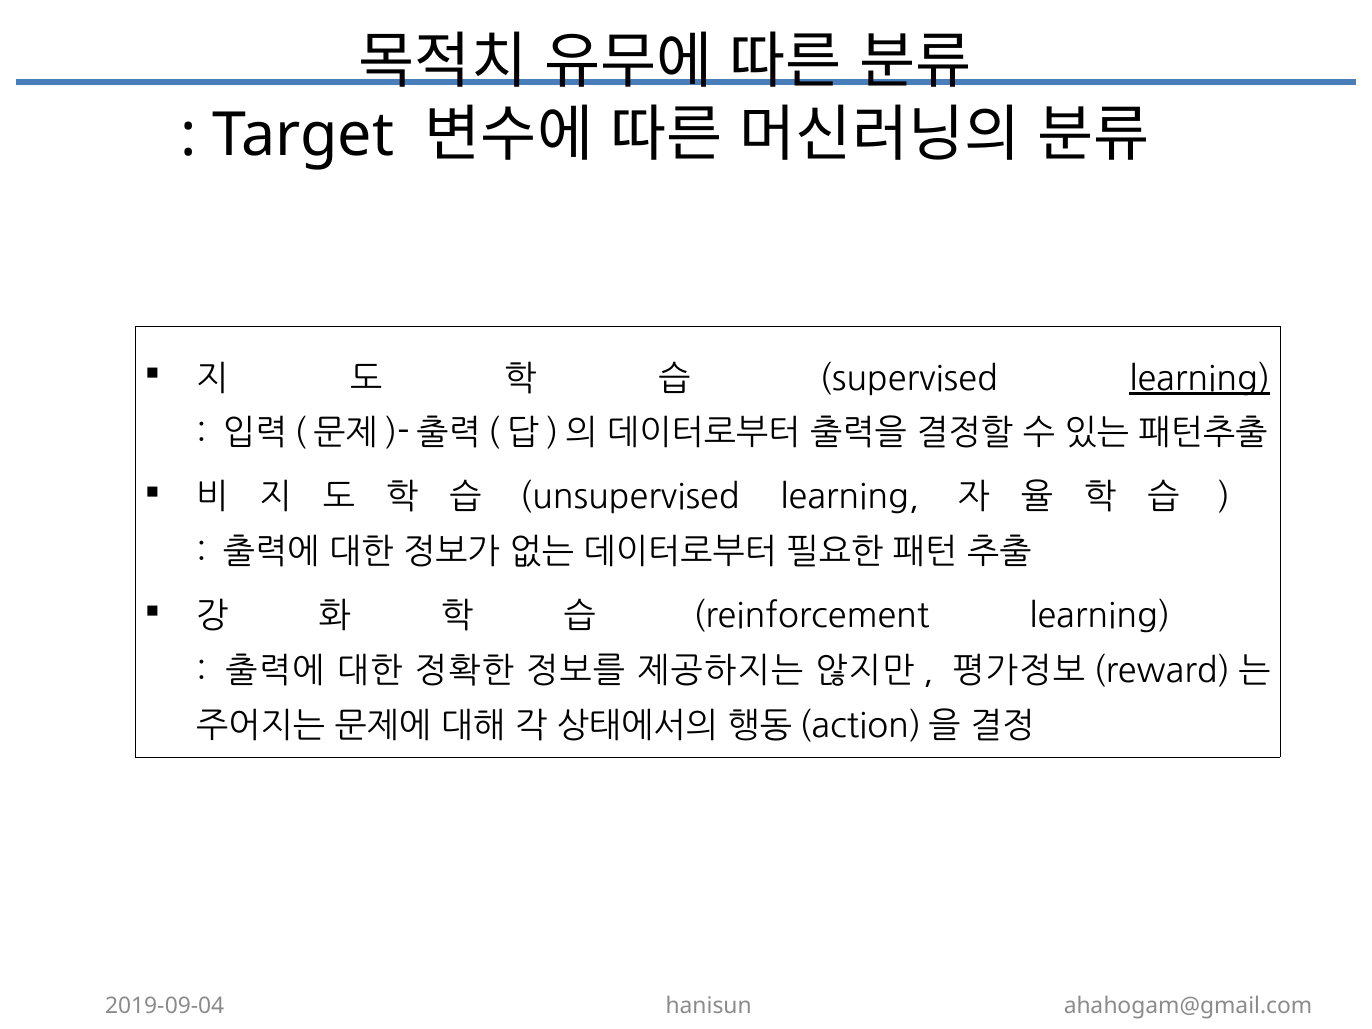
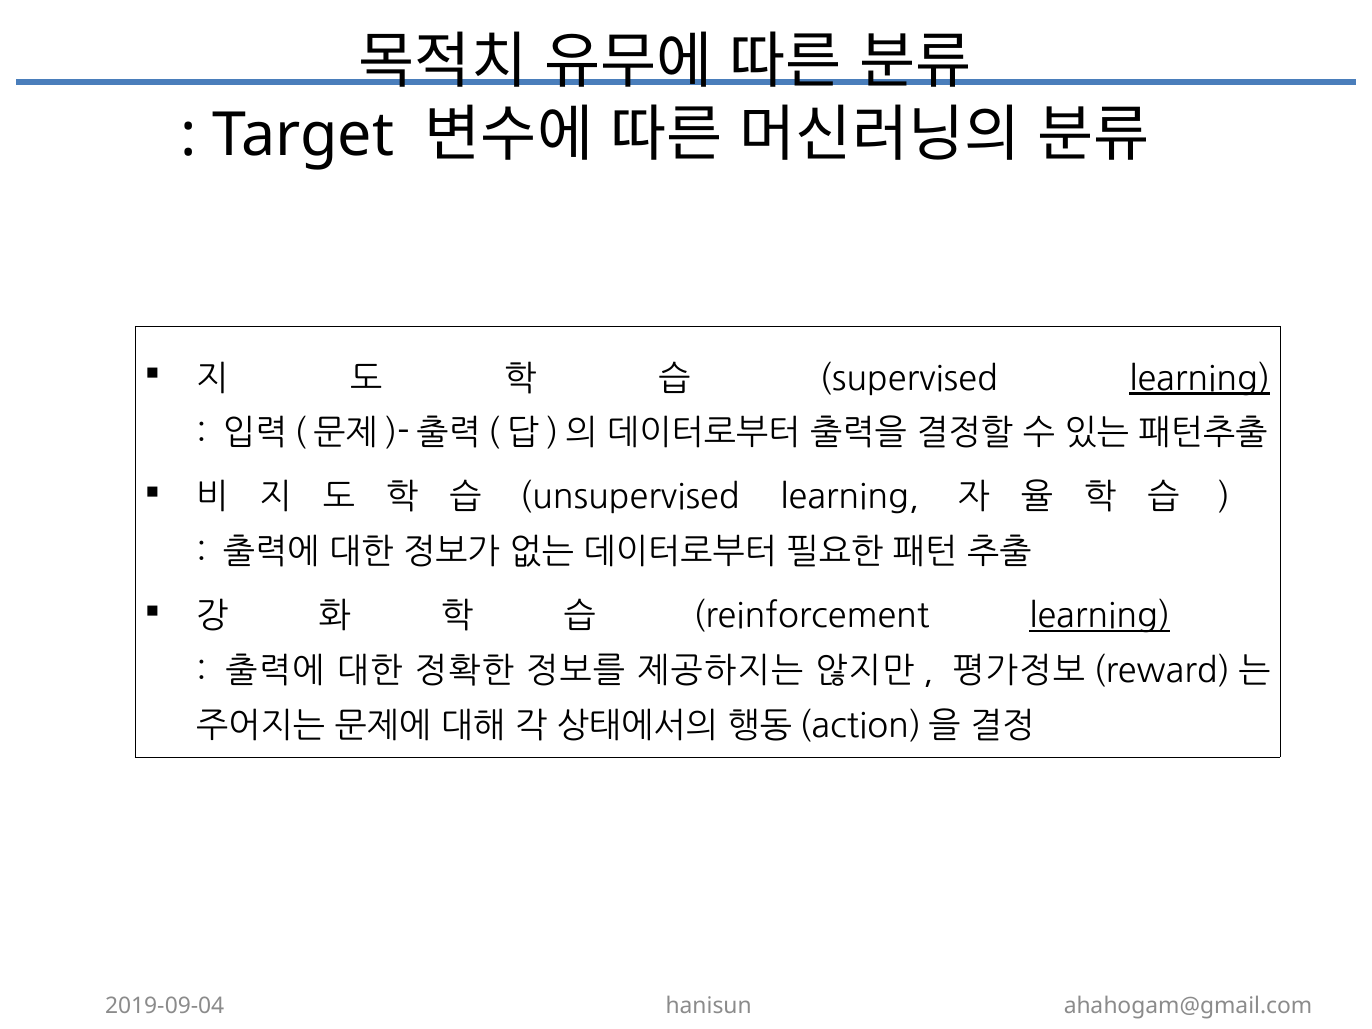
learning at (1100, 617) underline: none -> present
